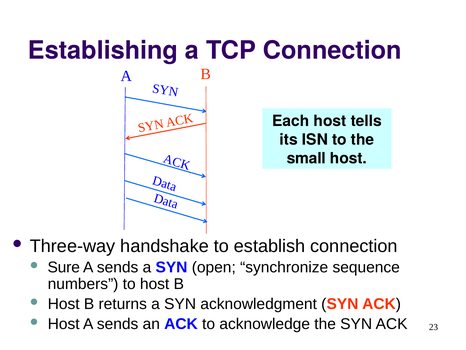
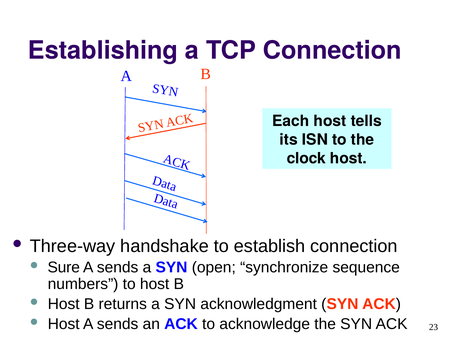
small: small -> clock
